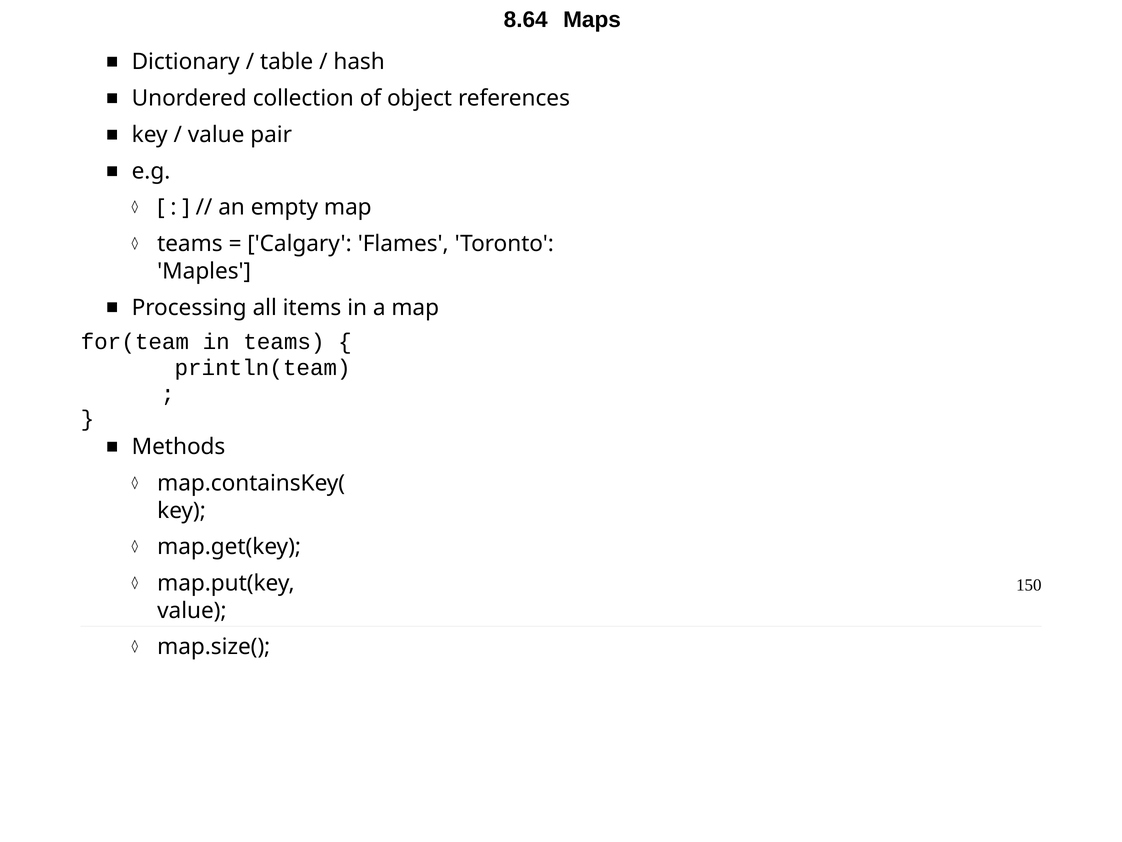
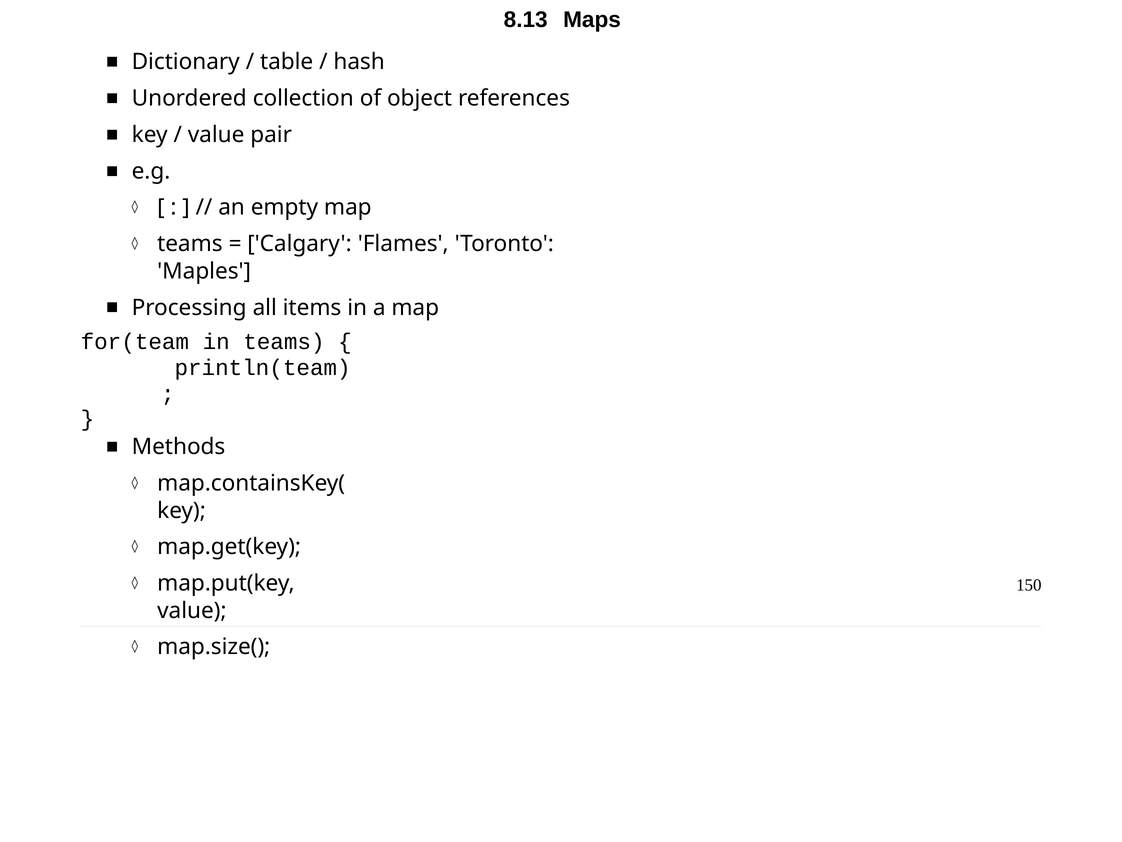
8.64: 8.64 -> 8.13
